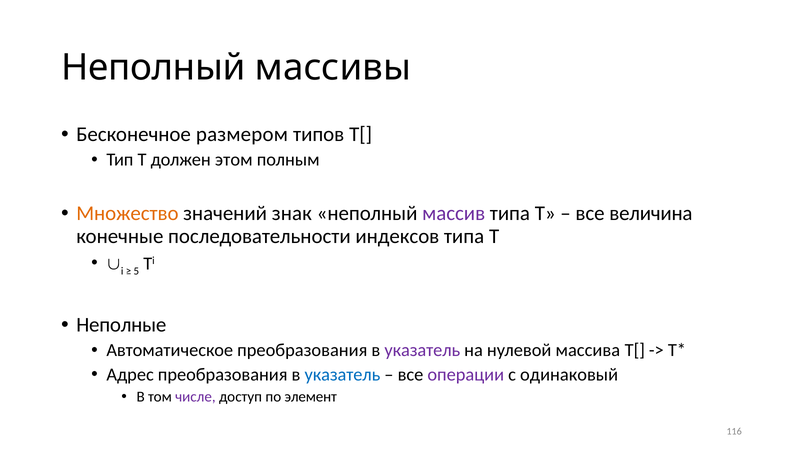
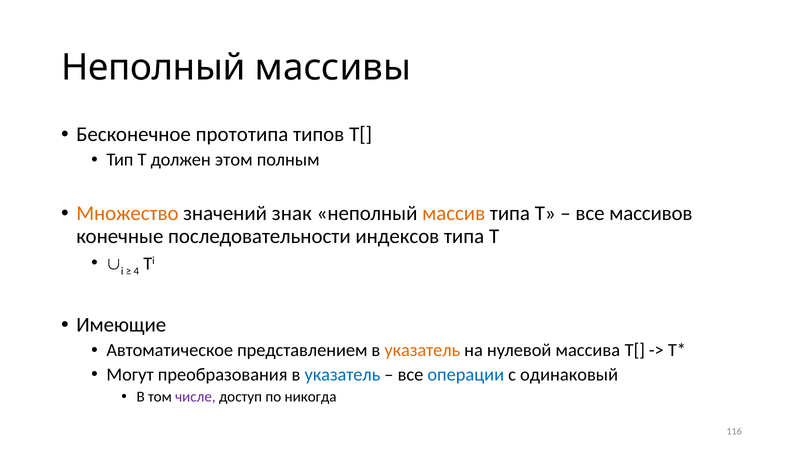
размером: размером -> прототипа
массив colour: purple -> orange
величина: величина -> массивов
5: 5 -> 4
Неполные: Неполные -> Имеющие
Автоматическое преобразования: преобразования -> представлением
указатель at (422, 350) colour: purple -> orange
Адрес: Адрес -> Могут
операции colour: purple -> blue
элемент: элемент -> никогда
